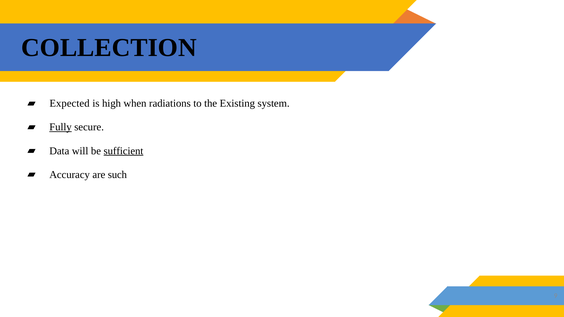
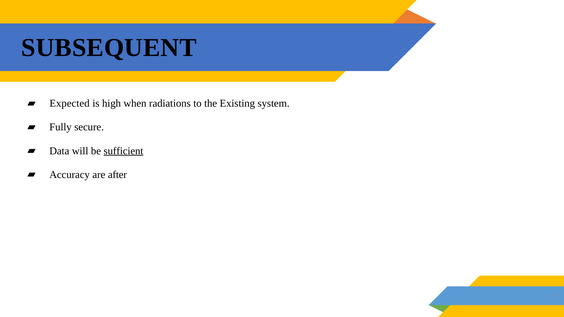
COLLECTION: COLLECTION -> SUBSEQUENT
Fully underline: present -> none
such: such -> after
